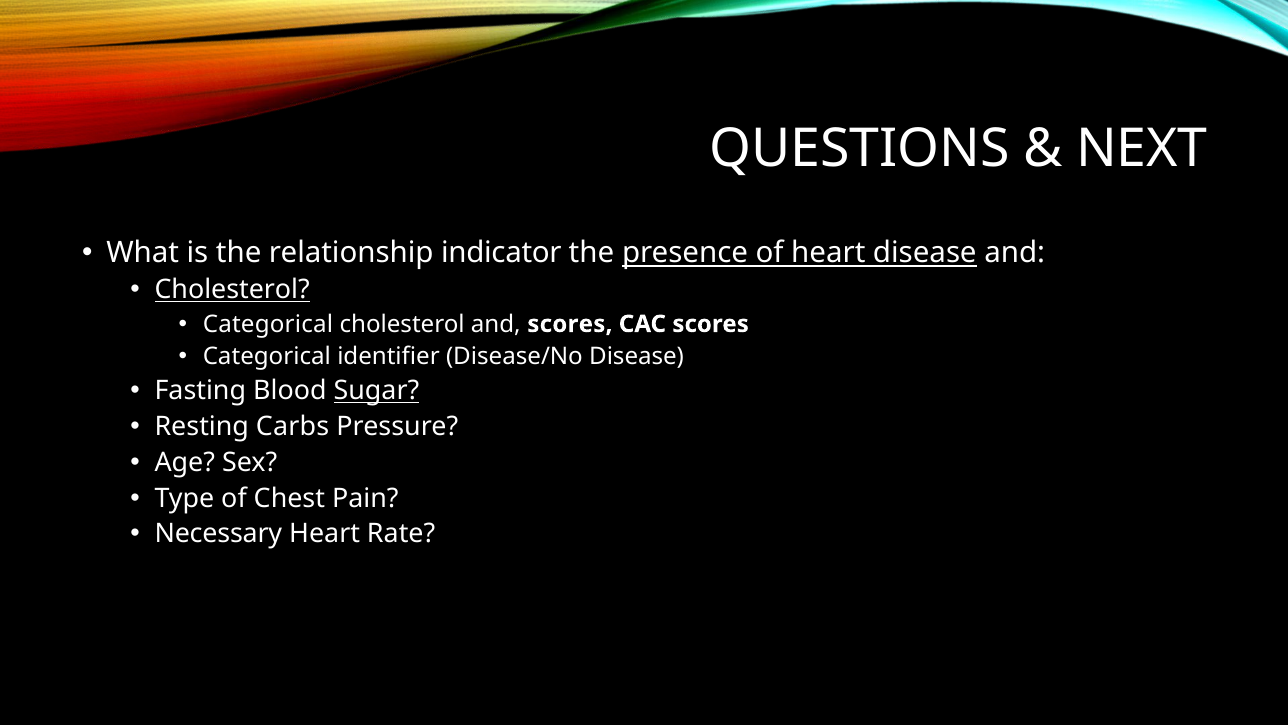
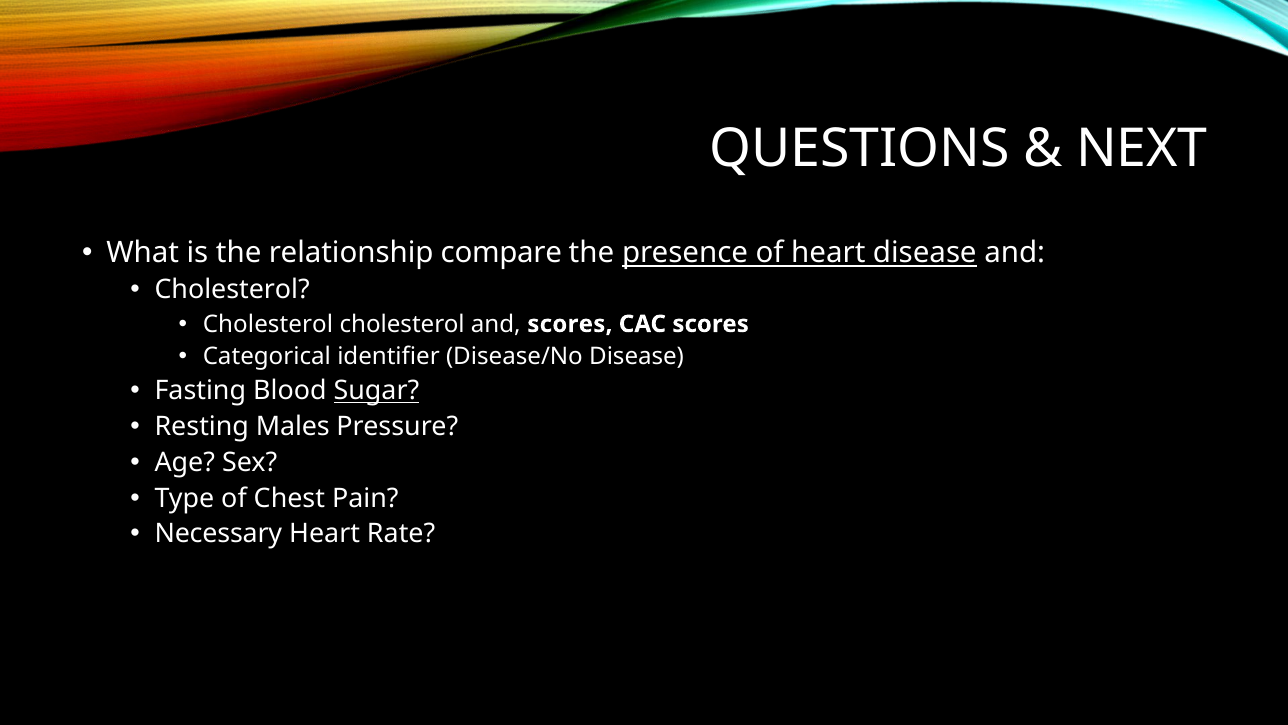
indicator: indicator -> compare
Cholesterol at (232, 290) underline: present -> none
Categorical at (268, 324): Categorical -> Cholesterol
Carbs: Carbs -> Males
